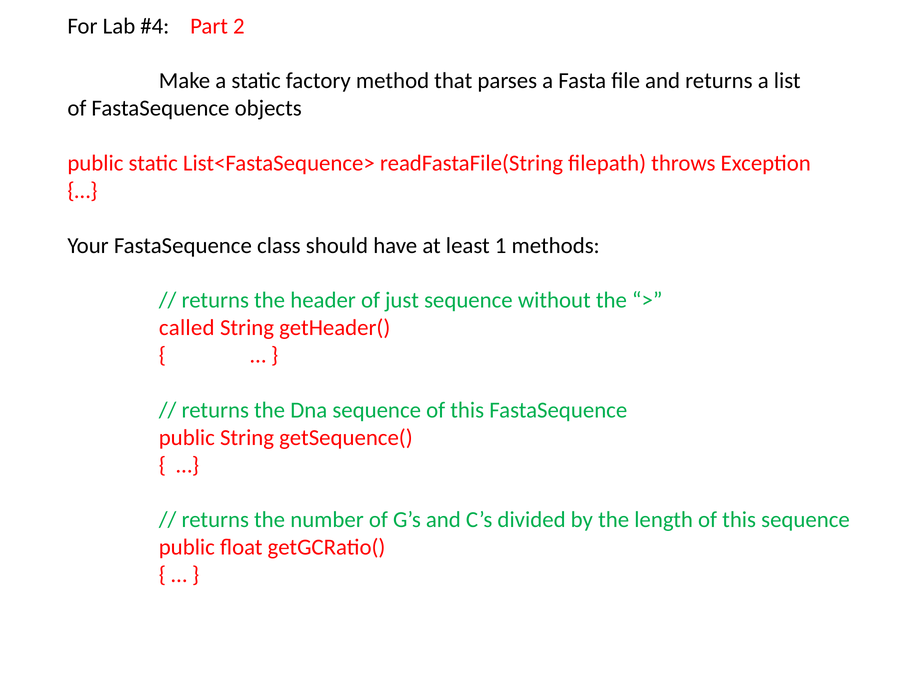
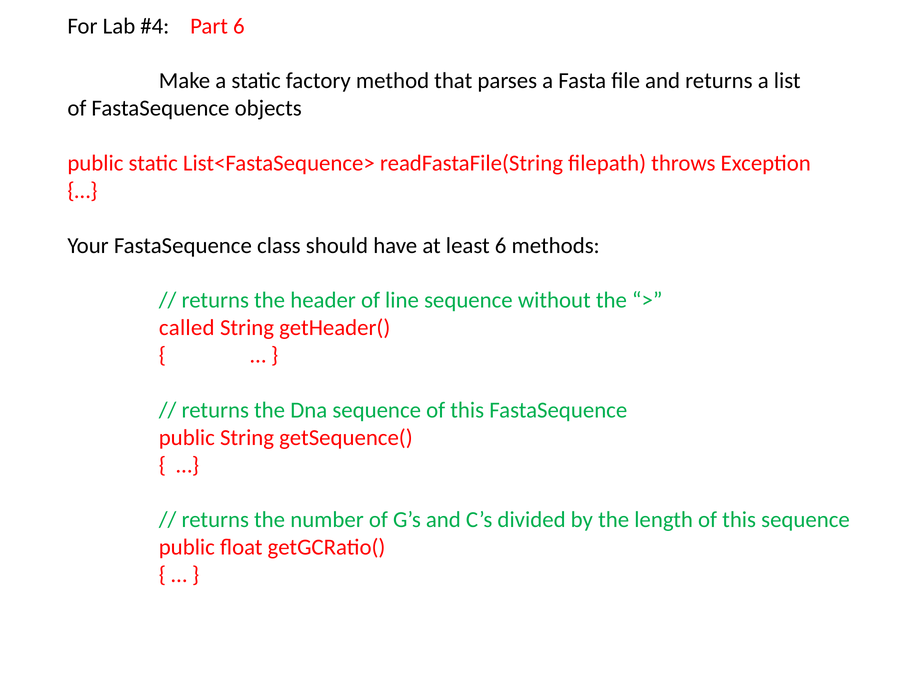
Part 2: 2 -> 6
least 1: 1 -> 6
just: just -> line
